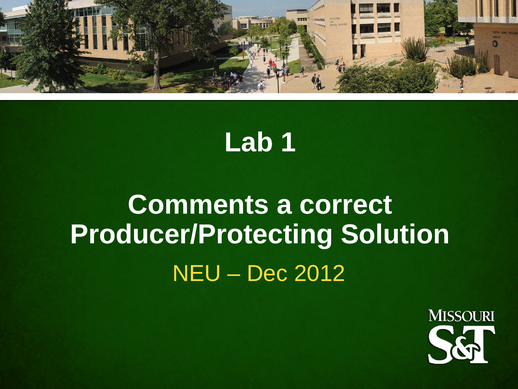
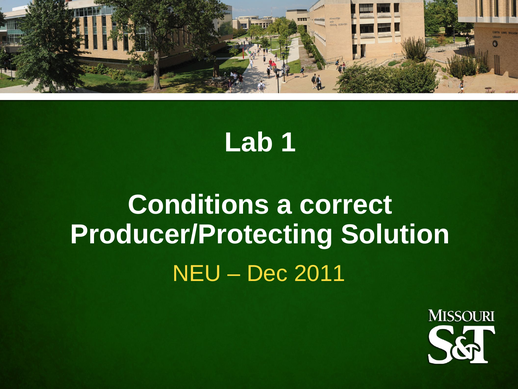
Comments: Comments -> Conditions
2012: 2012 -> 2011
